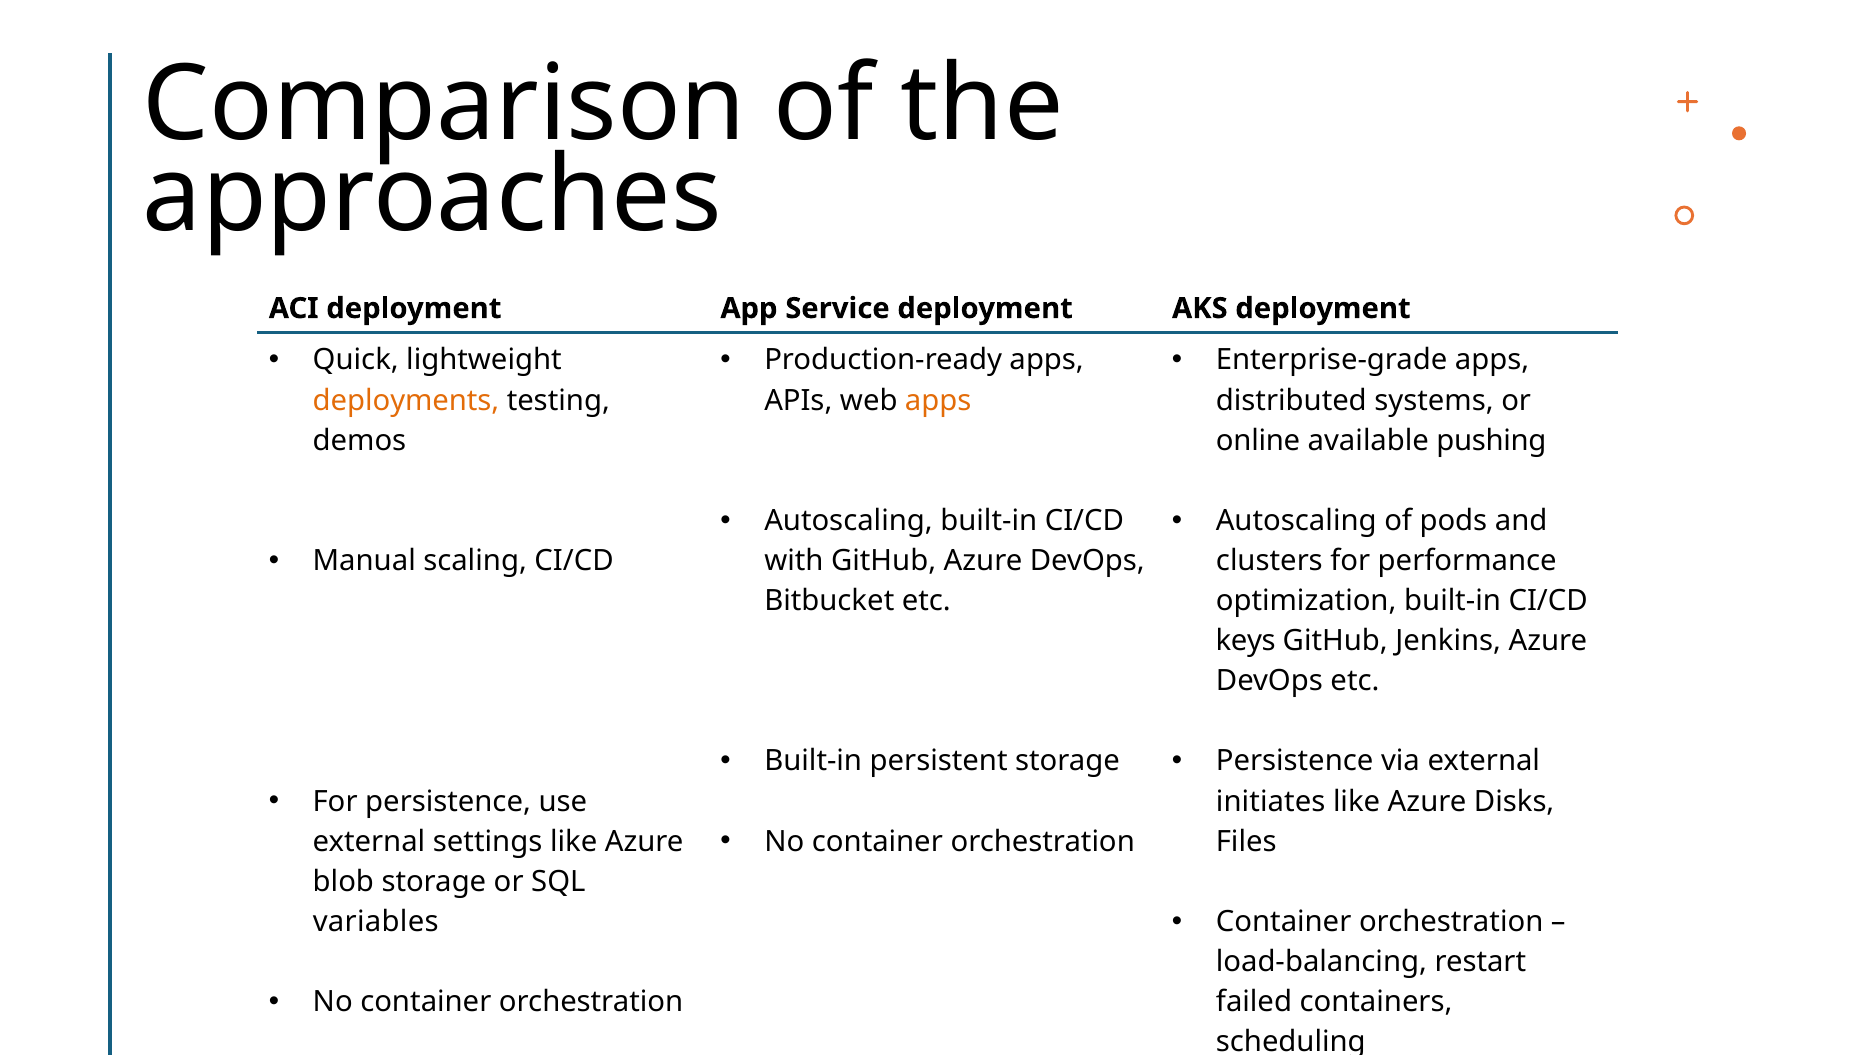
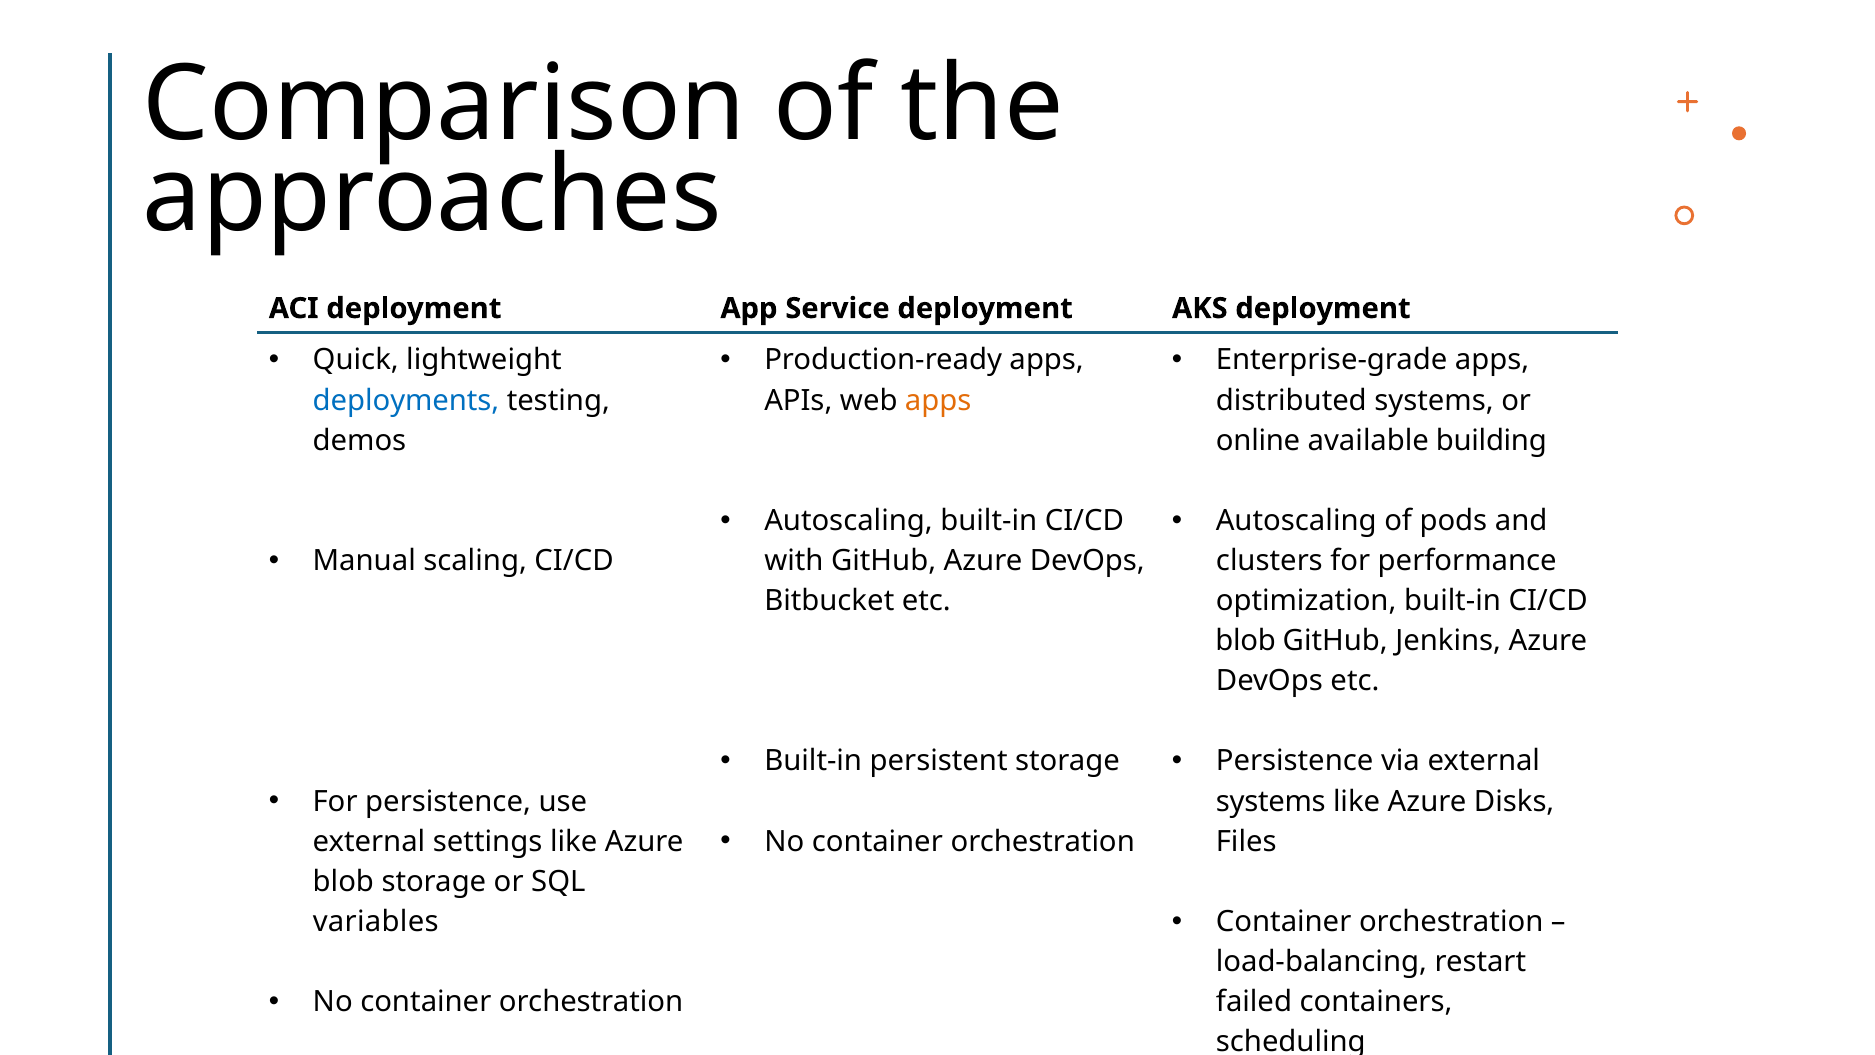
deployments colour: orange -> blue
pushing: pushing -> building
keys at (1246, 641): keys -> blob
initiates at (1271, 801): initiates -> systems
